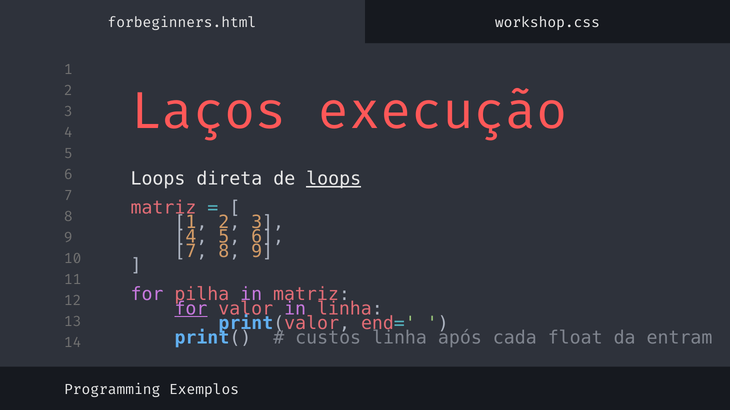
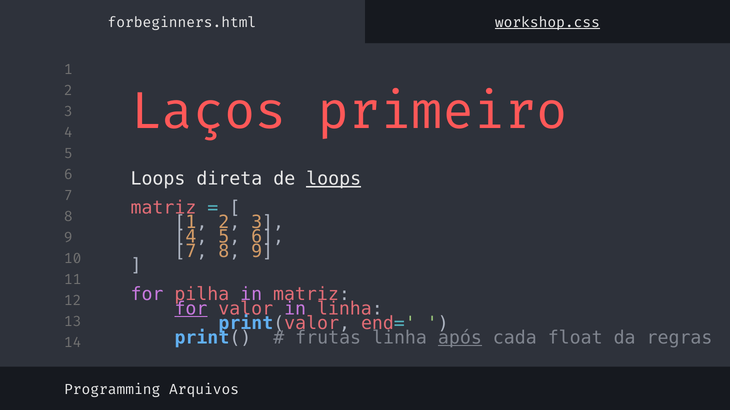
workshop.css underline: none -> present
execução: execução -> primeiro
custos: custos -> frutas
após underline: none -> present
entram: entram -> regras
Exemplos: Exemplos -> Arquivos
